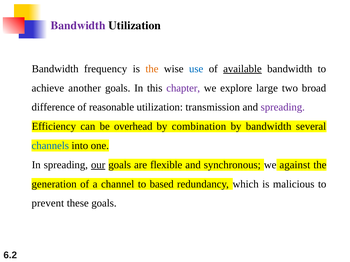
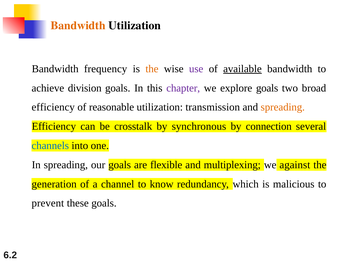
Bandwidth at (78, 26) colour: purple -> orange
use colour: blue -> purple
another: another -> division
explore large: large -> goals
difference: difference -> efficiency
spreading at (283, 107) colour: purple -> orange
overhead: overhead -> crosstalk
combination: combination -> synchronous
by bandwidth: bandwidth -> connection
our underline: present -> none
synchronous: synchronous -> multiplexing
based: based -> know
